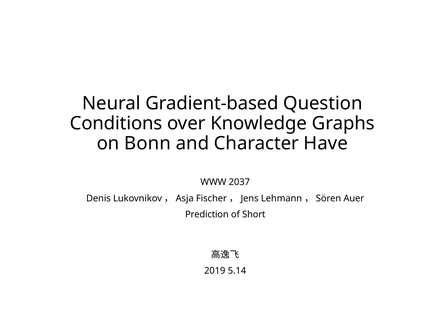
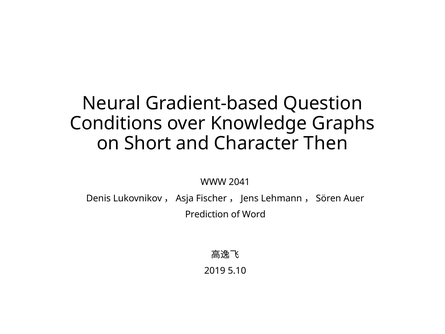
Bonn: Bonn -> Short
Have: Have -> Then
2037: 2037 -> 2041
Short: Short -> Word
5.14: 5.14 -> 5.10
